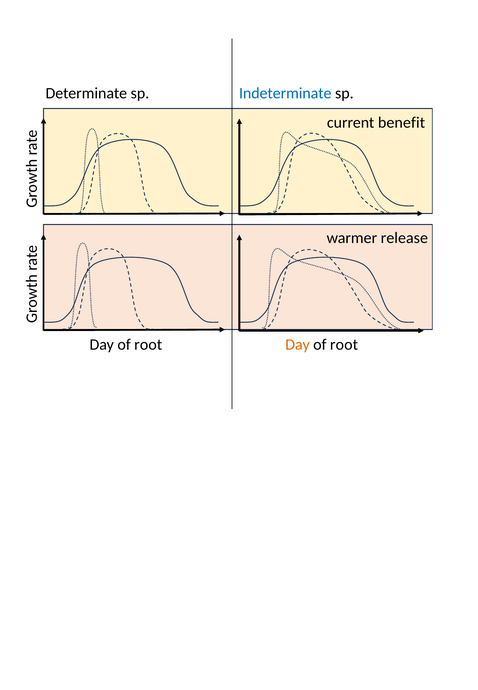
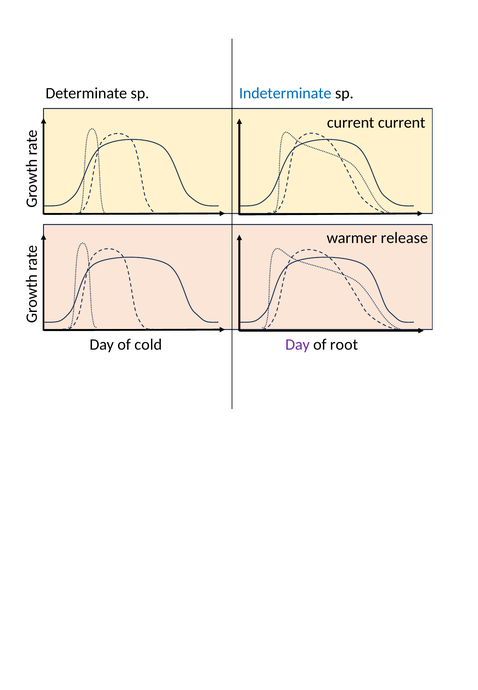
current benefit: benefit -> current
root at (148, 345): root -> cold
Day at (298, 345) colour: orange -> purple
